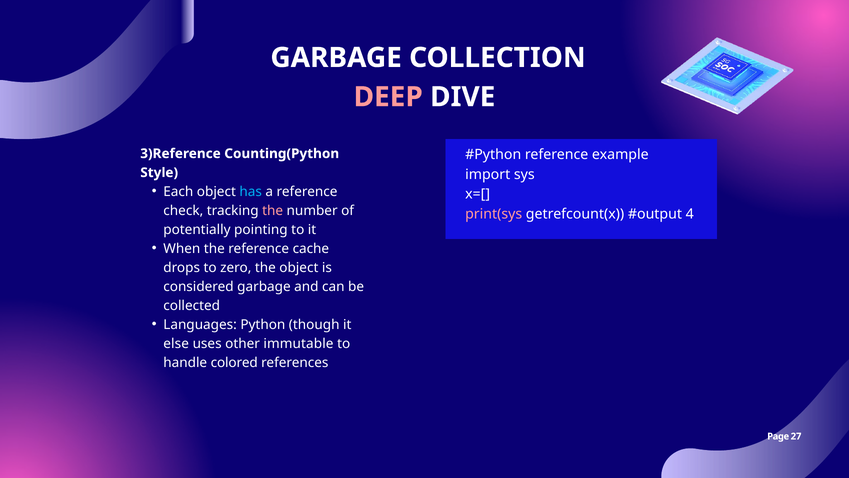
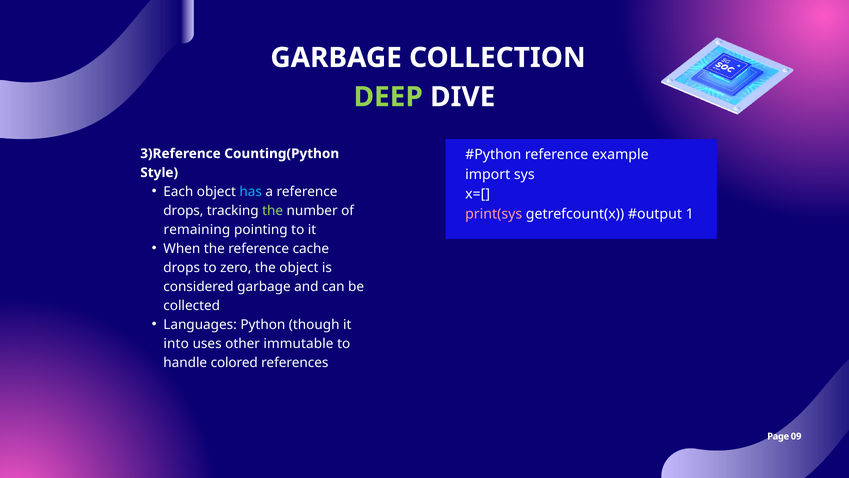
DEEP colour: pink -> light green
check at (183, 210): check -> drops
the at (273, 210) colour: pink -> light green
4: 4 -> 1
potentially: potentially -> remaining
else: else -> into
27: 27 -> 09
